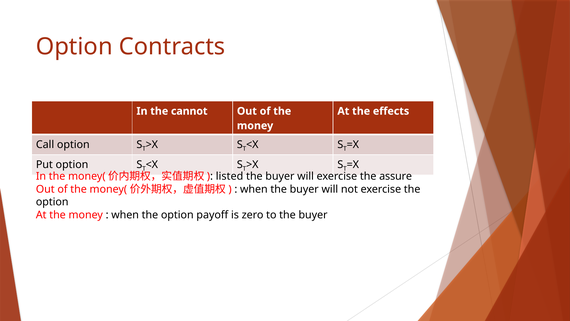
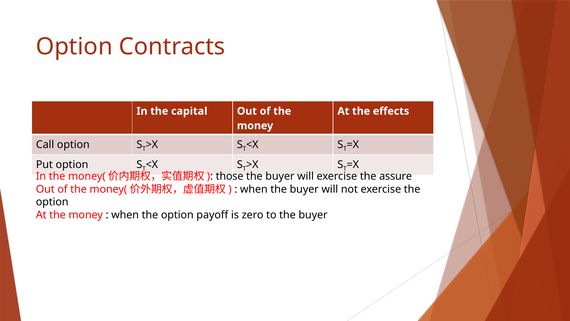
cannot: cannot -> capital
listed: listed -> those
